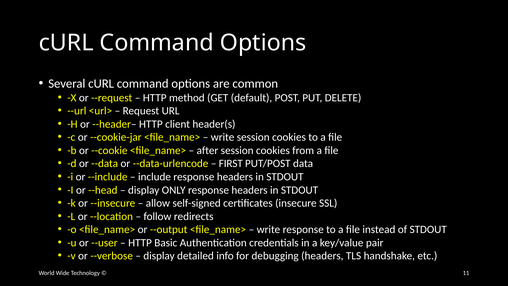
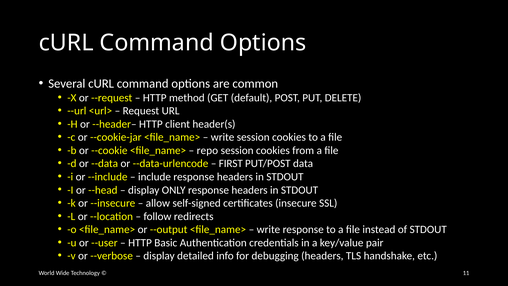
after: after -> repo
